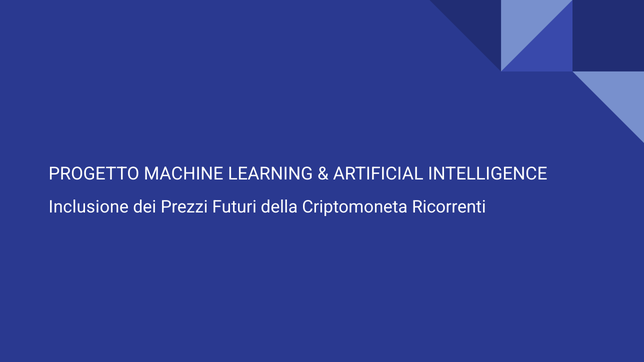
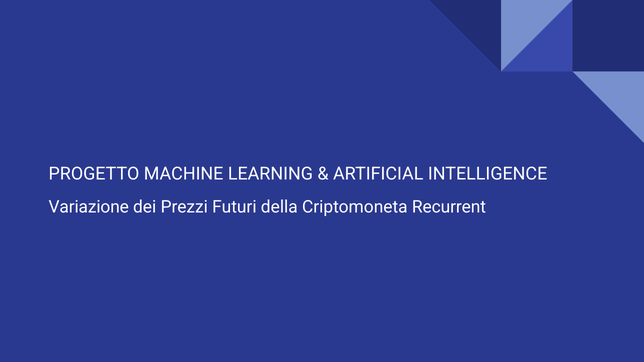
Inclusione: Inclusione -> Variazione
Ricorrenti: Ricorrenti -> Recurrent
